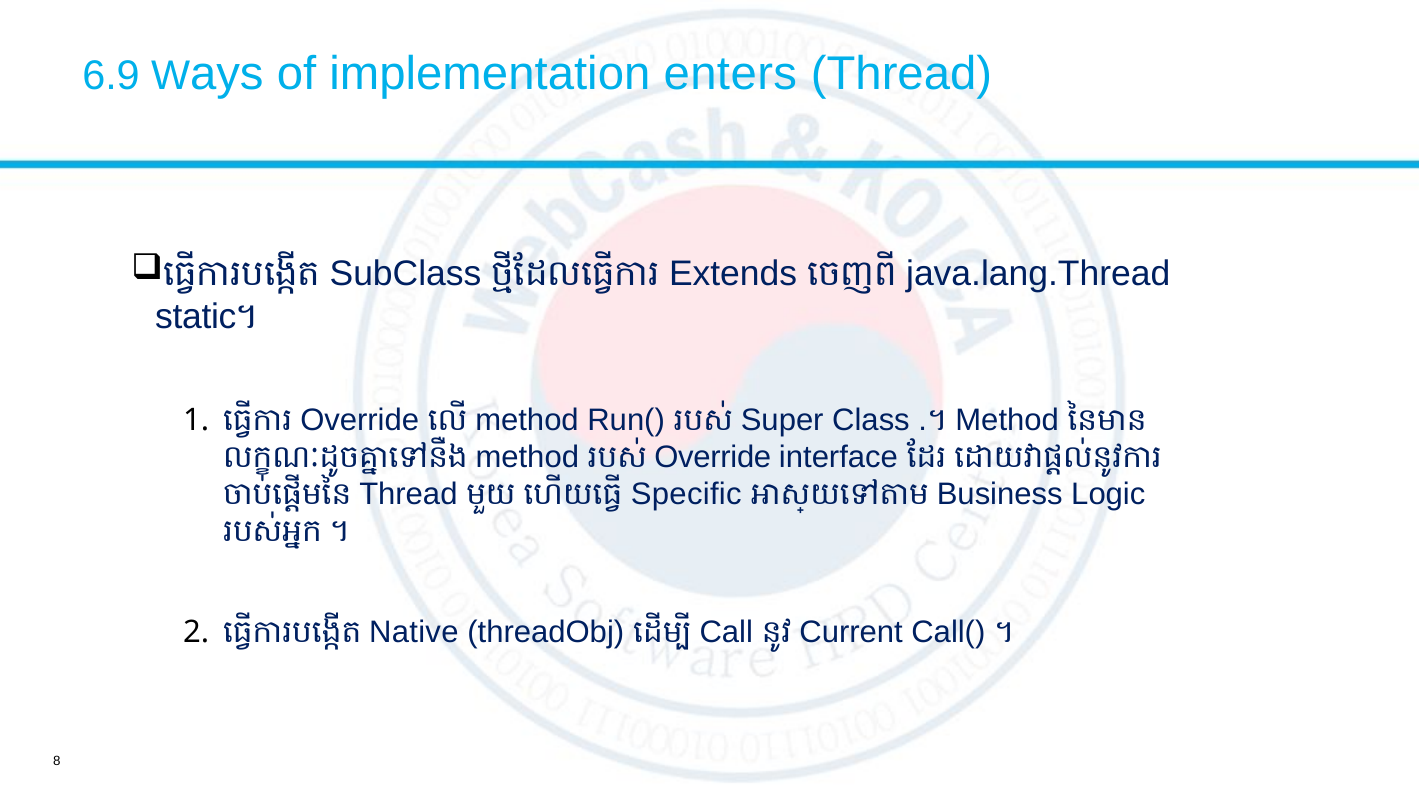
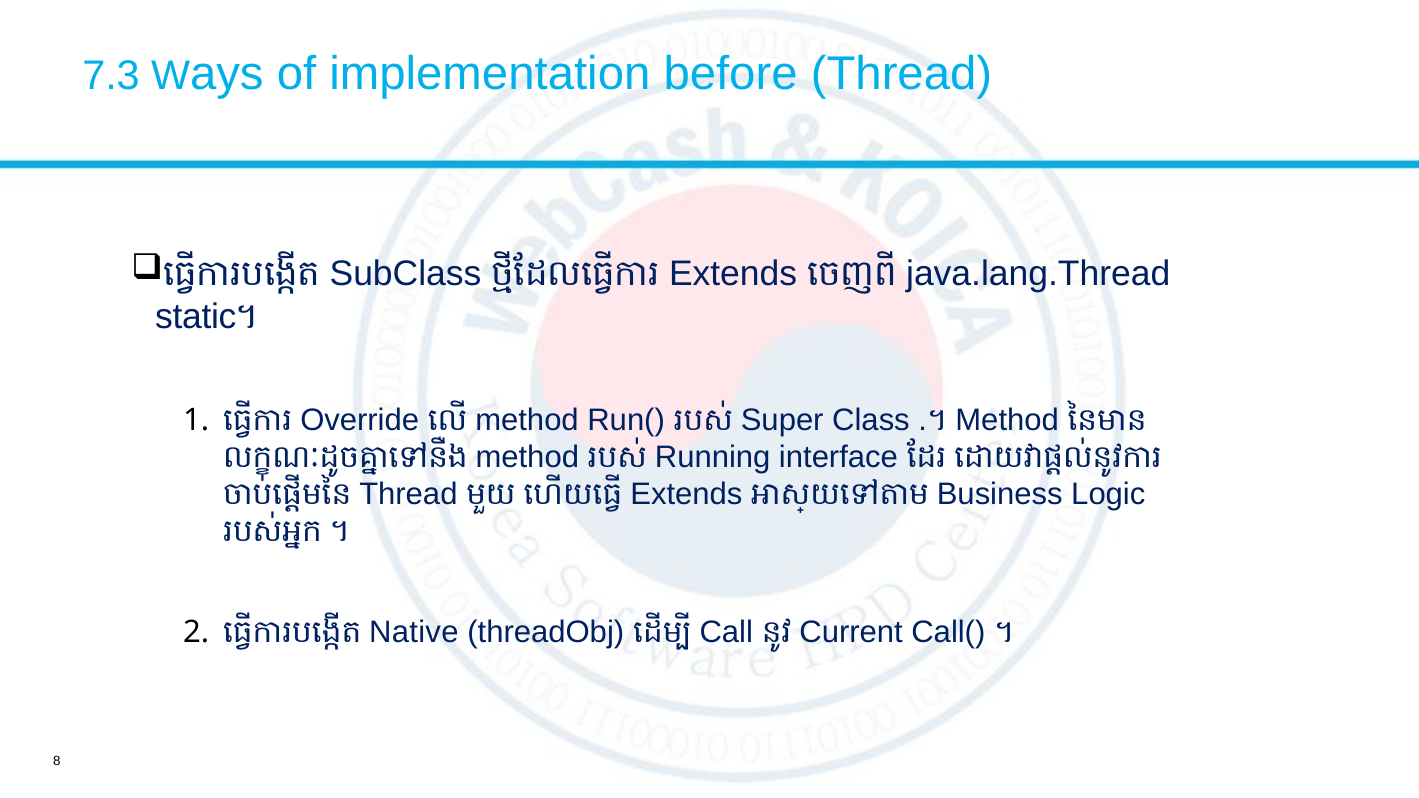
6.9: 6.9 -> 7.3
enters: enters -> before
Override at (713, 457): Override -> Running
Specific at (686, 494): Specific -> Extends
